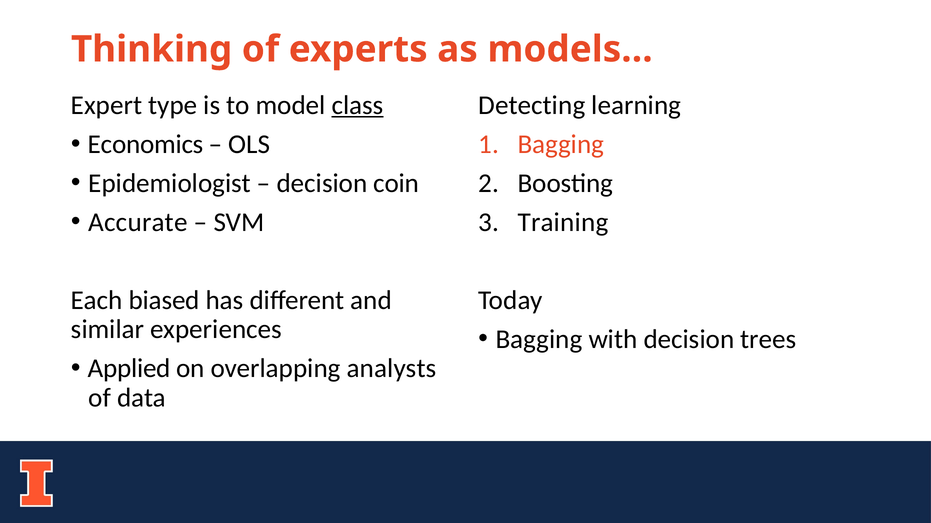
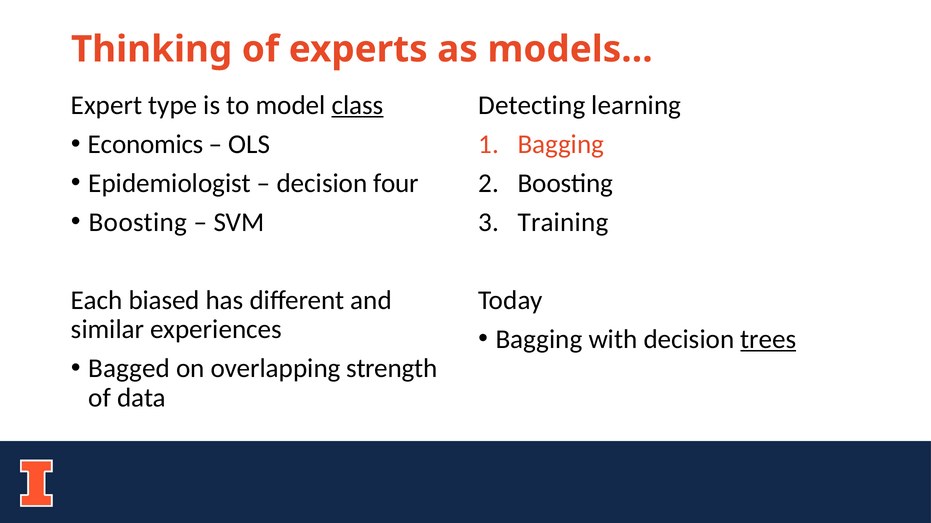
coin: coin -> four
Accurate at (138, 222): Accurate -> Boosting
trees underline: none -> present
Applied: Applied -> Bagged
analysts: analysts -> strength
